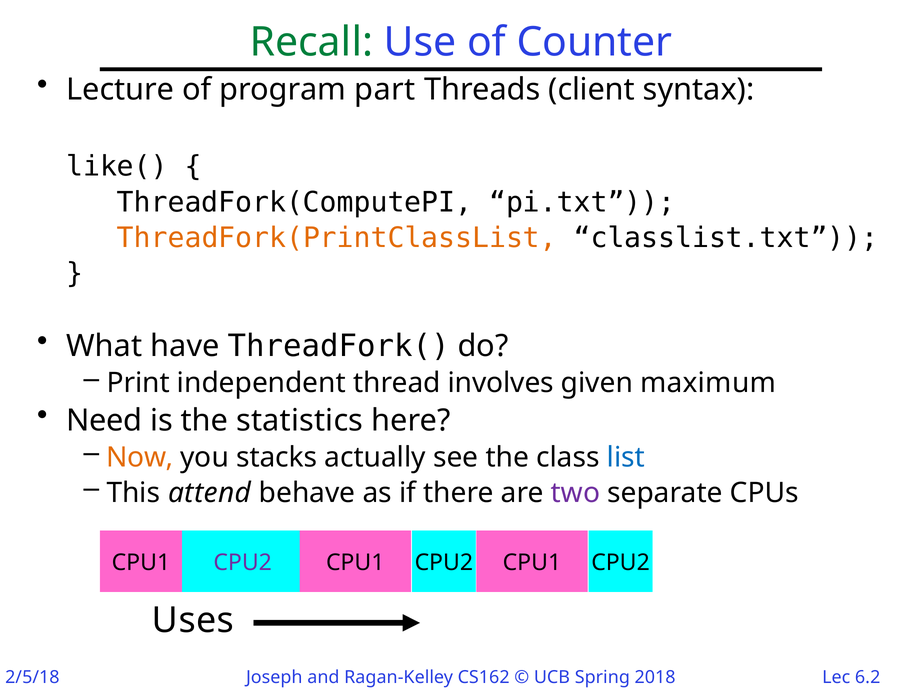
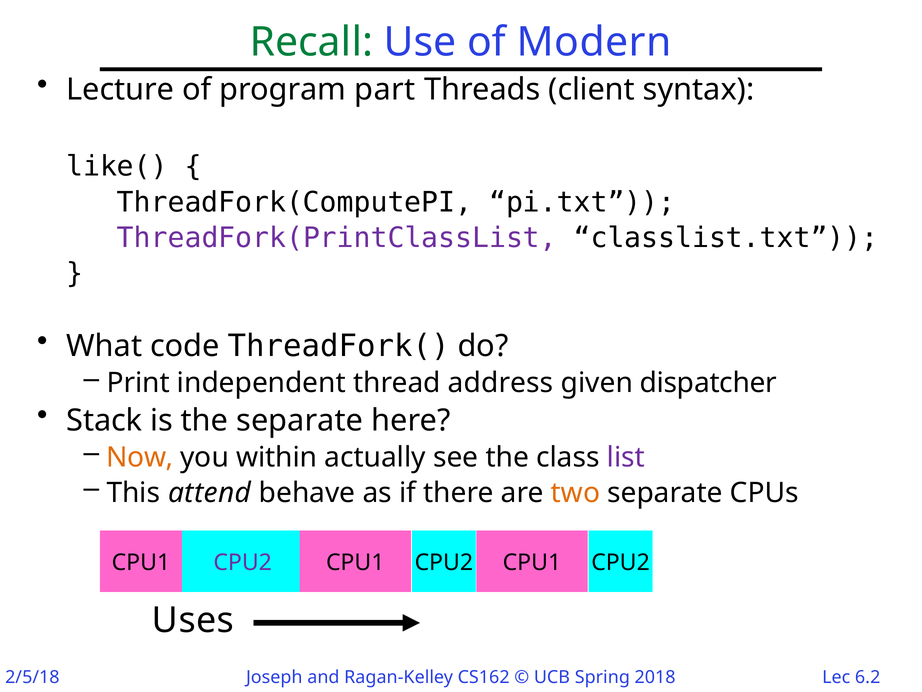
Counter: Counter -> Modern
ThreadFork(PrintClassList colour: orange -> purple
have: have -> code
involves: involves -> address
maximum: maximum -> dispatcher
Need: Need -> Stack
the statistics: statistics -> separate
stacks: stacks -> within
list colour: blue -> purple
two colour: purple -> orange
